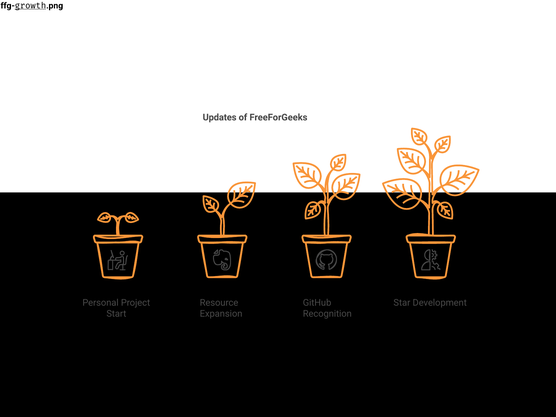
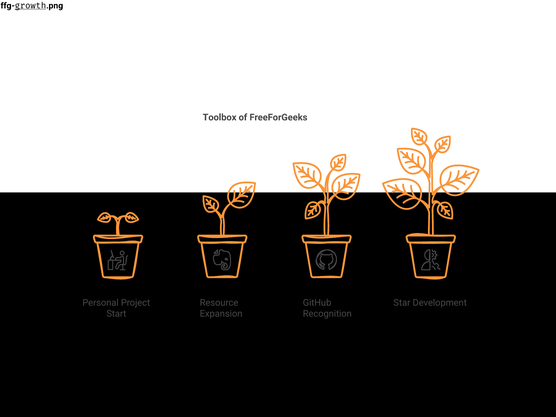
Updates: Updates -> Toolbox
